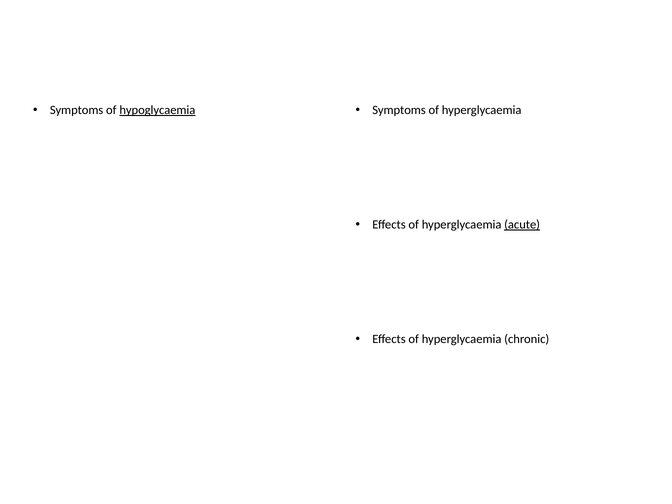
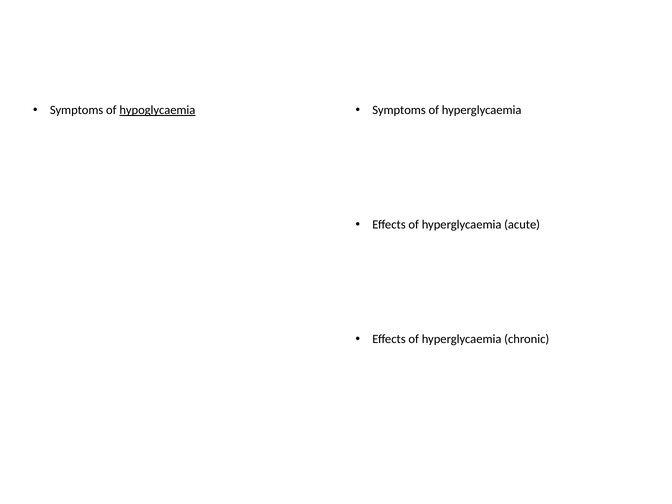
acute underline: present -> none
